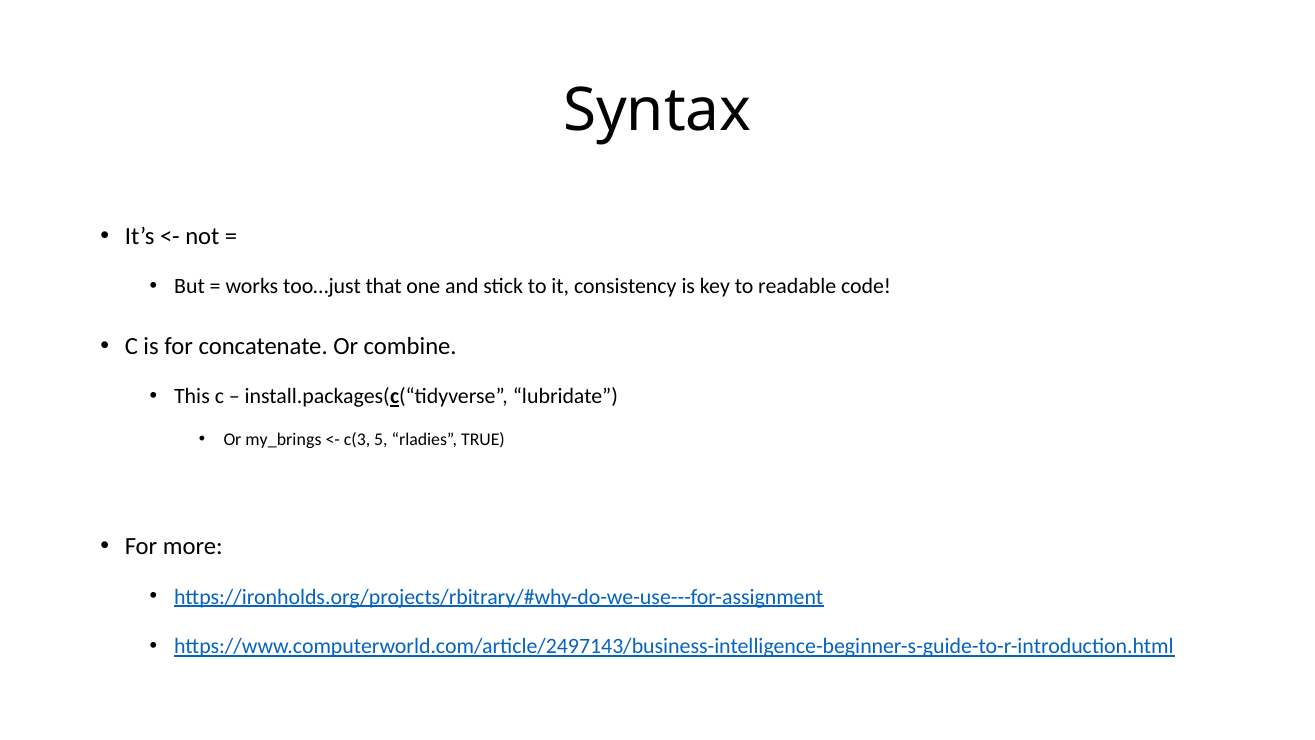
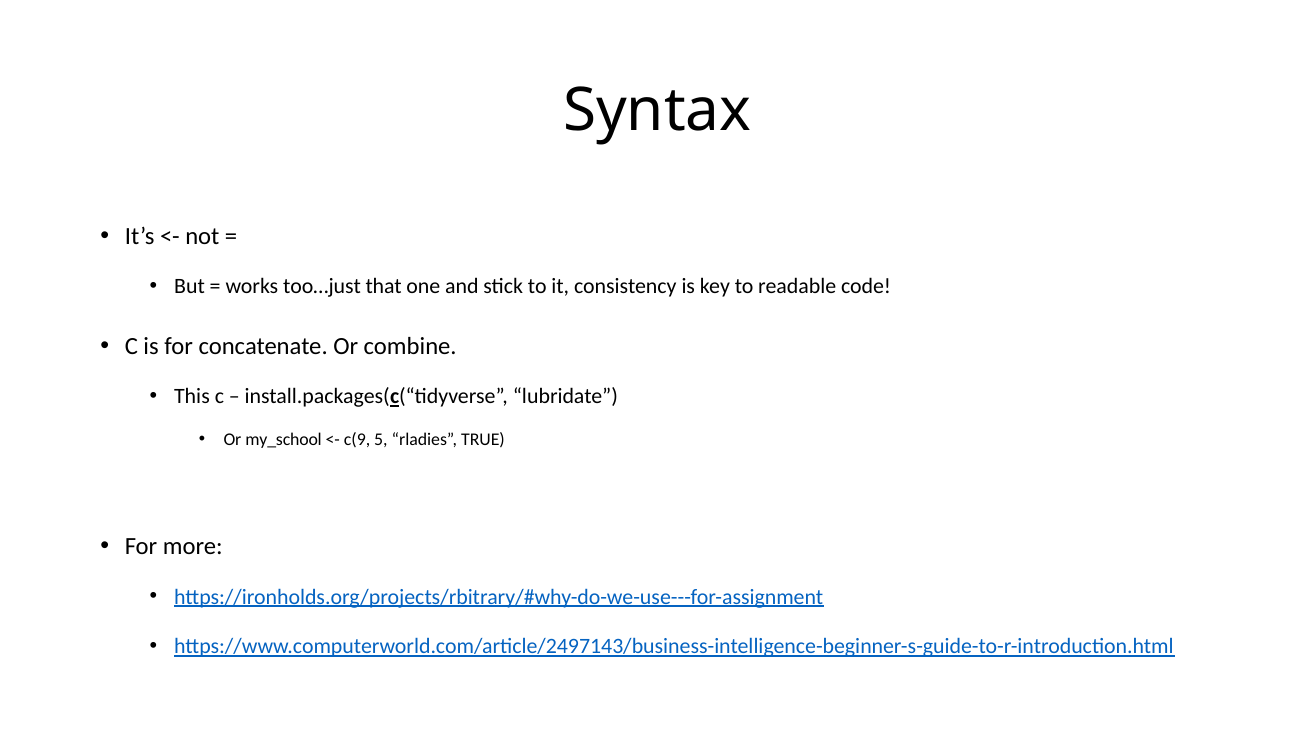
my_brings: my_brings -> my_school
c(3: c(3 -> c(9
